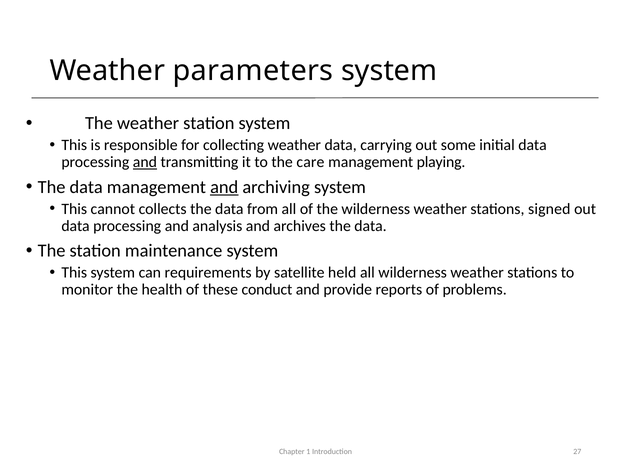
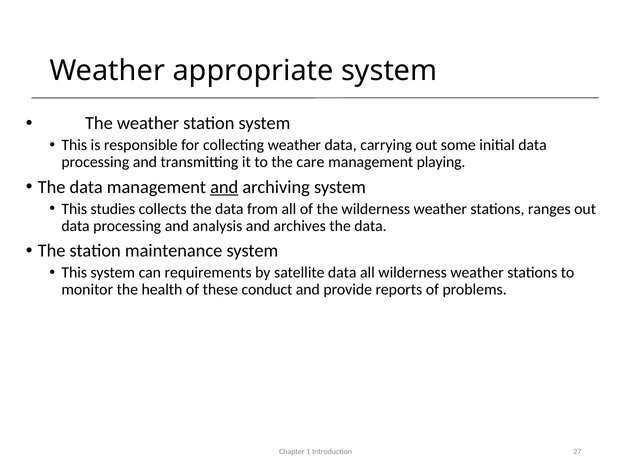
parameters: parameters -> appropriate
and at (145, 162) underline: present -> none
cannot: cannot -> studies
signed: signed -> ranges
satellite held: held -> data
